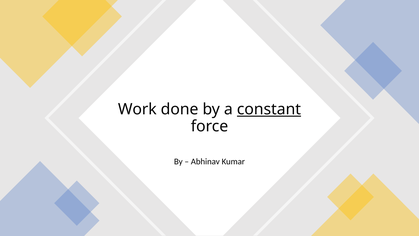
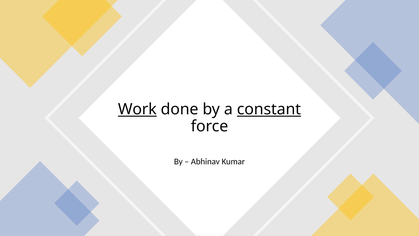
Work underline: none -> present
